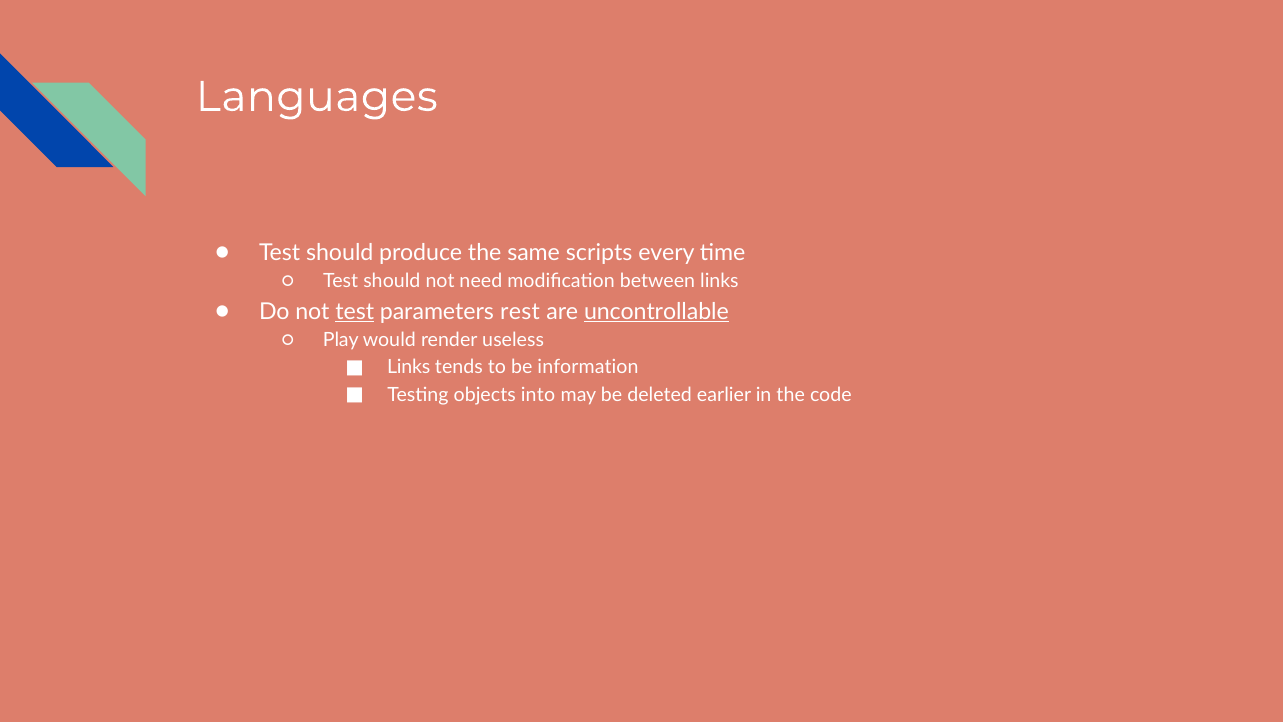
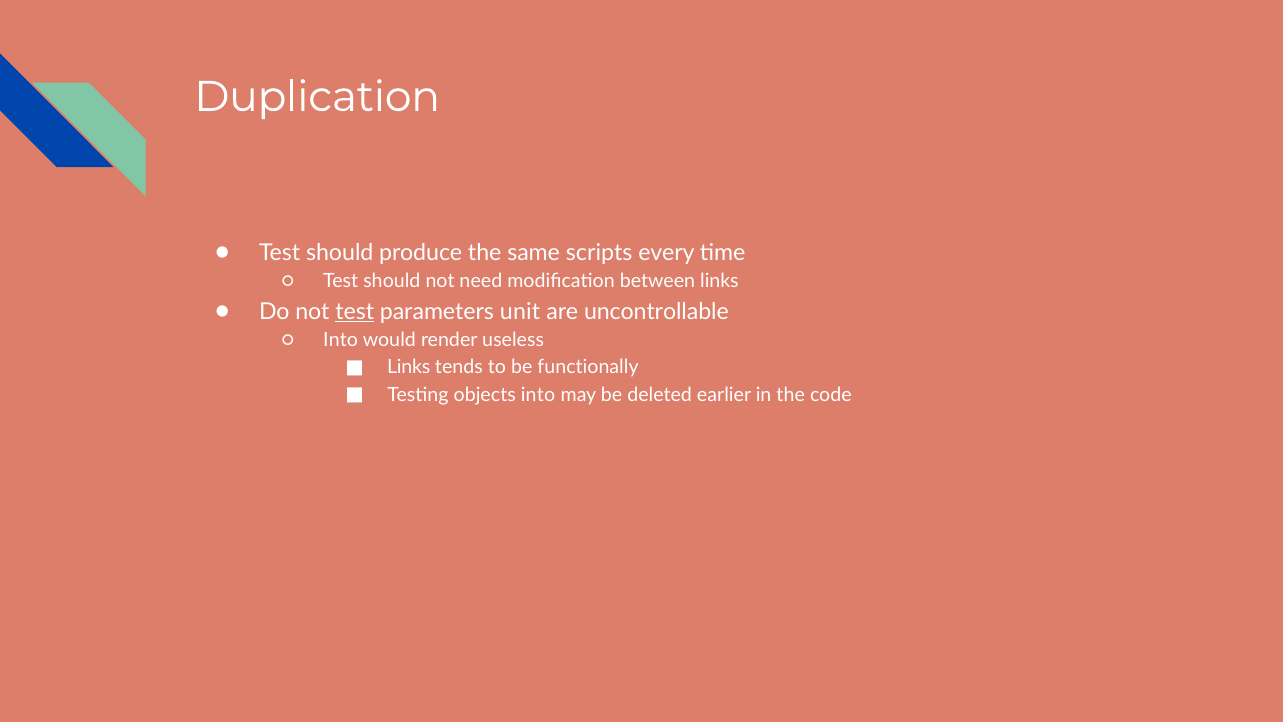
Languages: Languages -> Duplication
rest: rest -> unit
uncontrollable underline: present -> none
Play at (341, 340): Play -> Into
information: information -> functionally
